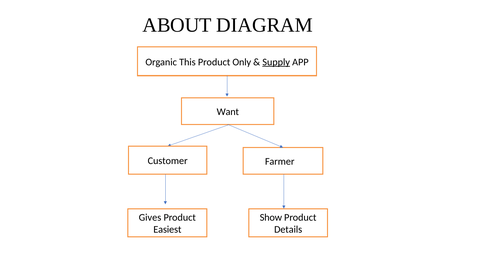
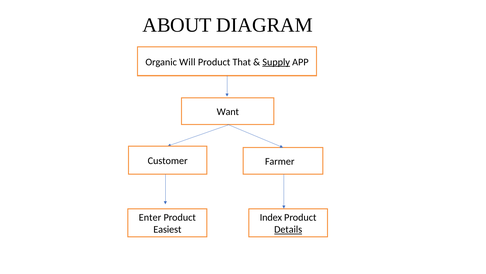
This: This -> Will
Only: Only -> That
Gives: Gives -> Enter
Show: Show -> Index
Details underline: none -> present
